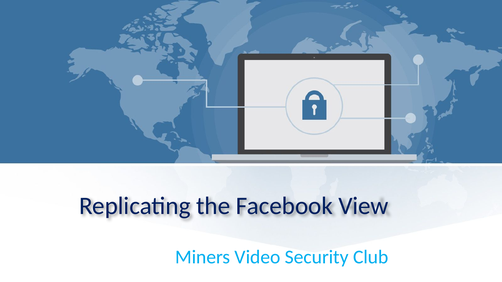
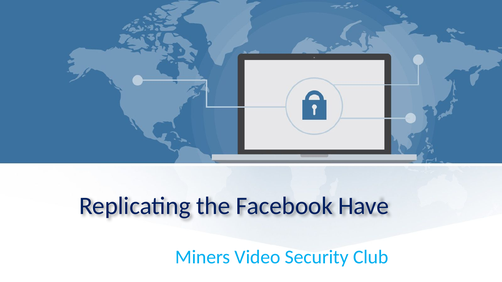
View: View -> Have
